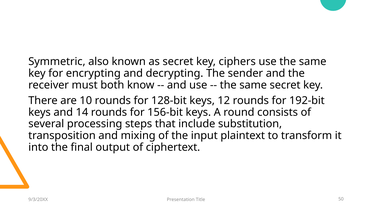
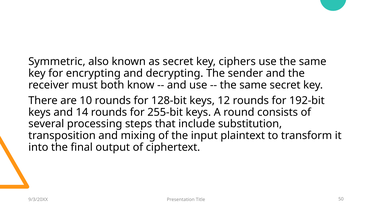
156-bit: 156-bit -> 255-bit
